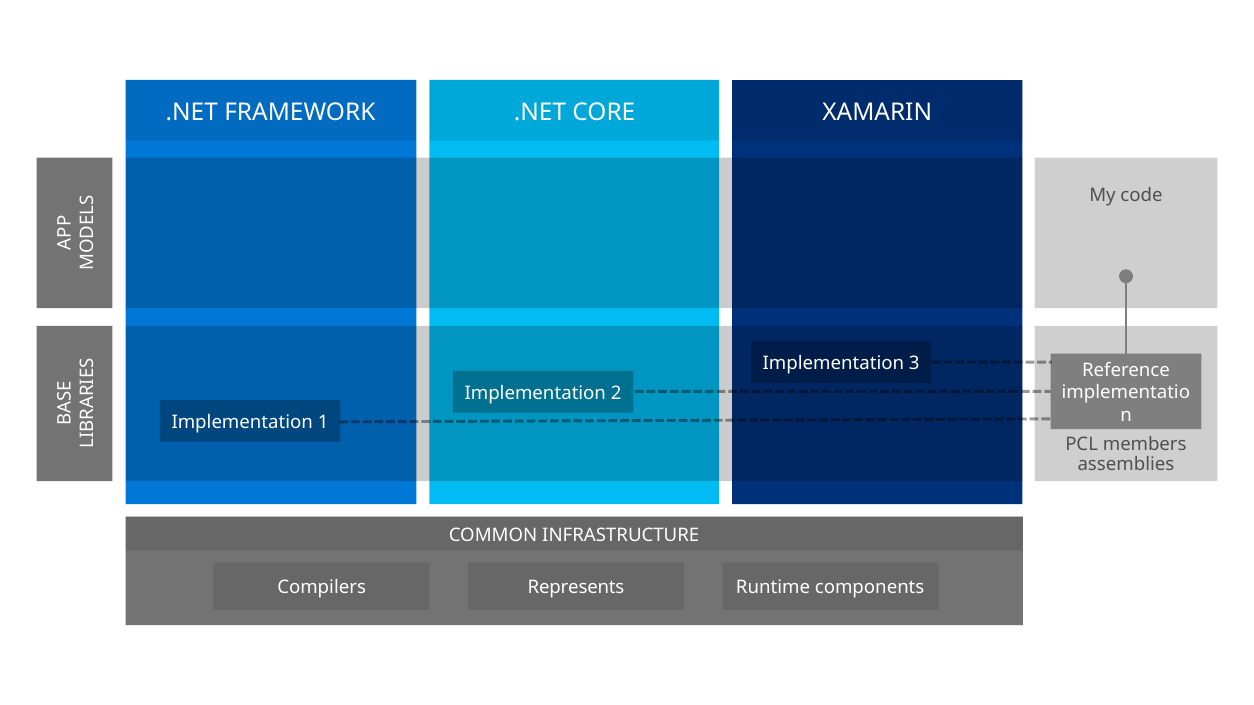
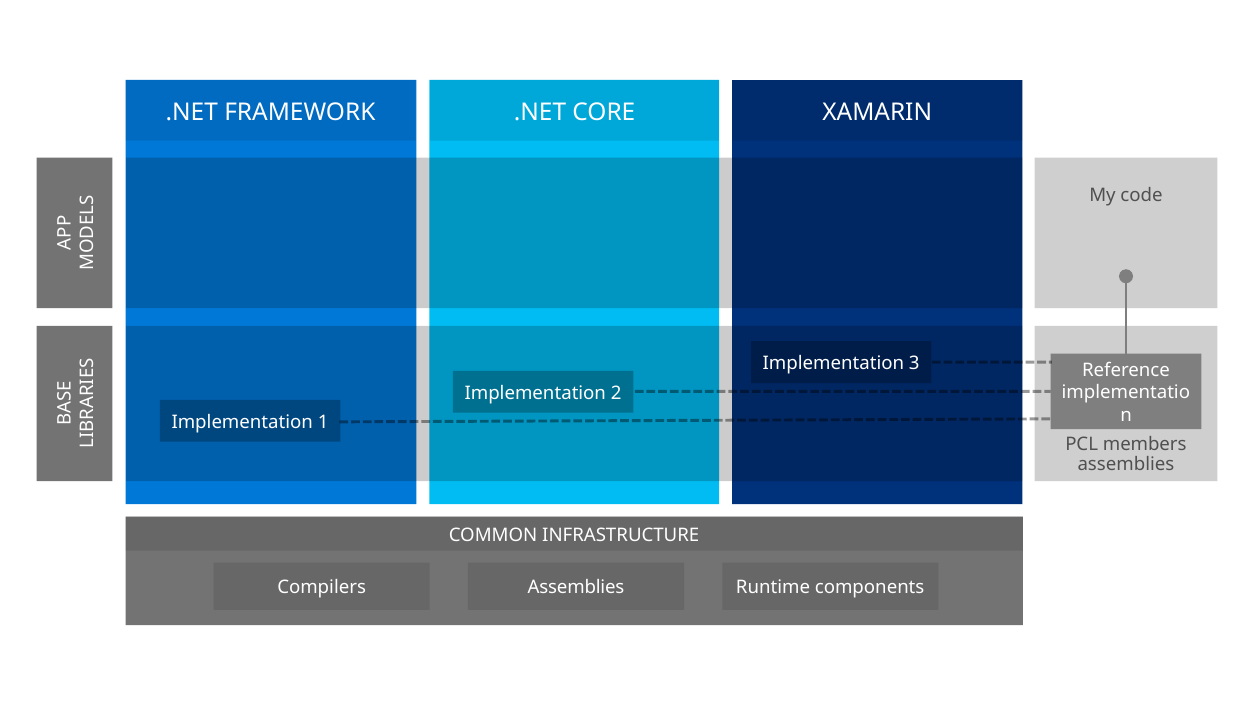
Compilers Represents: Represents -> Assemblies
